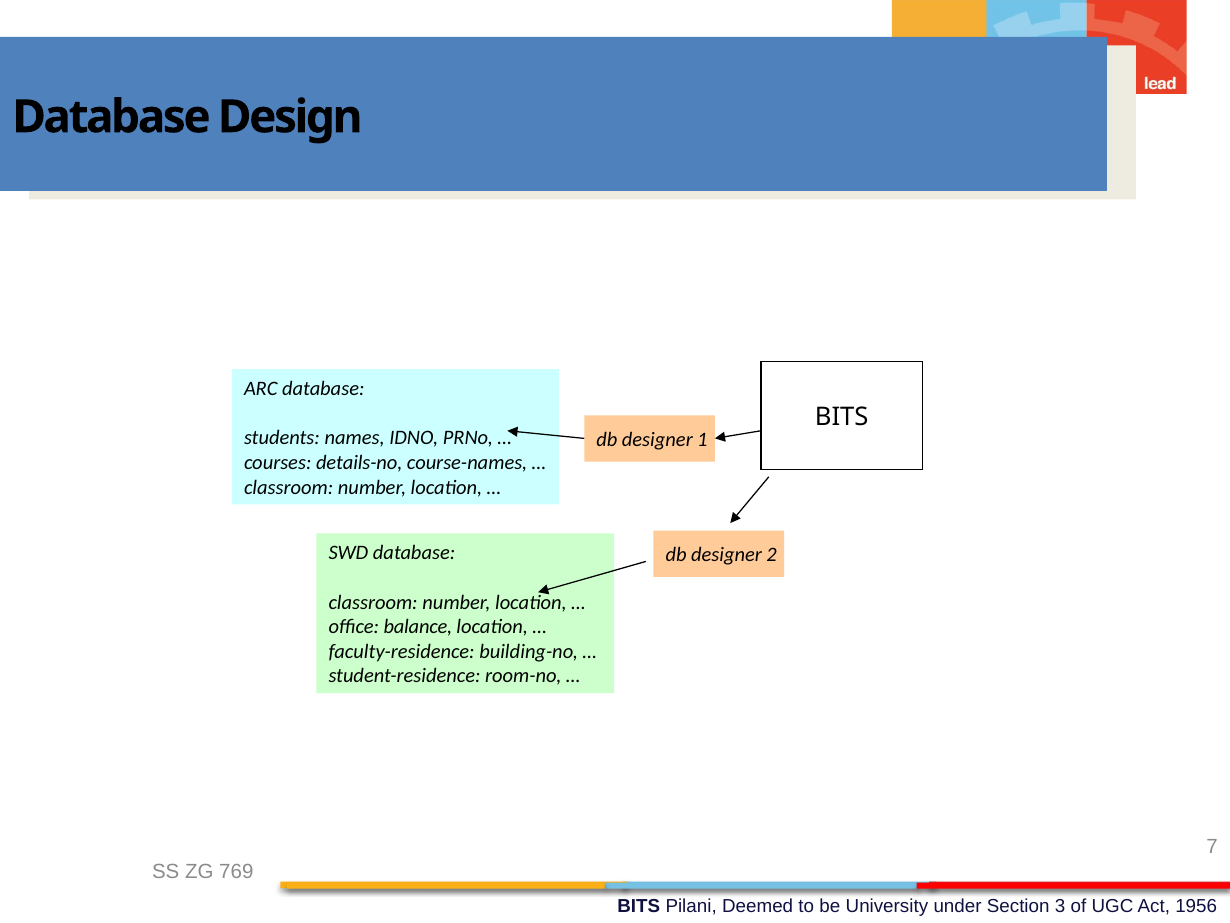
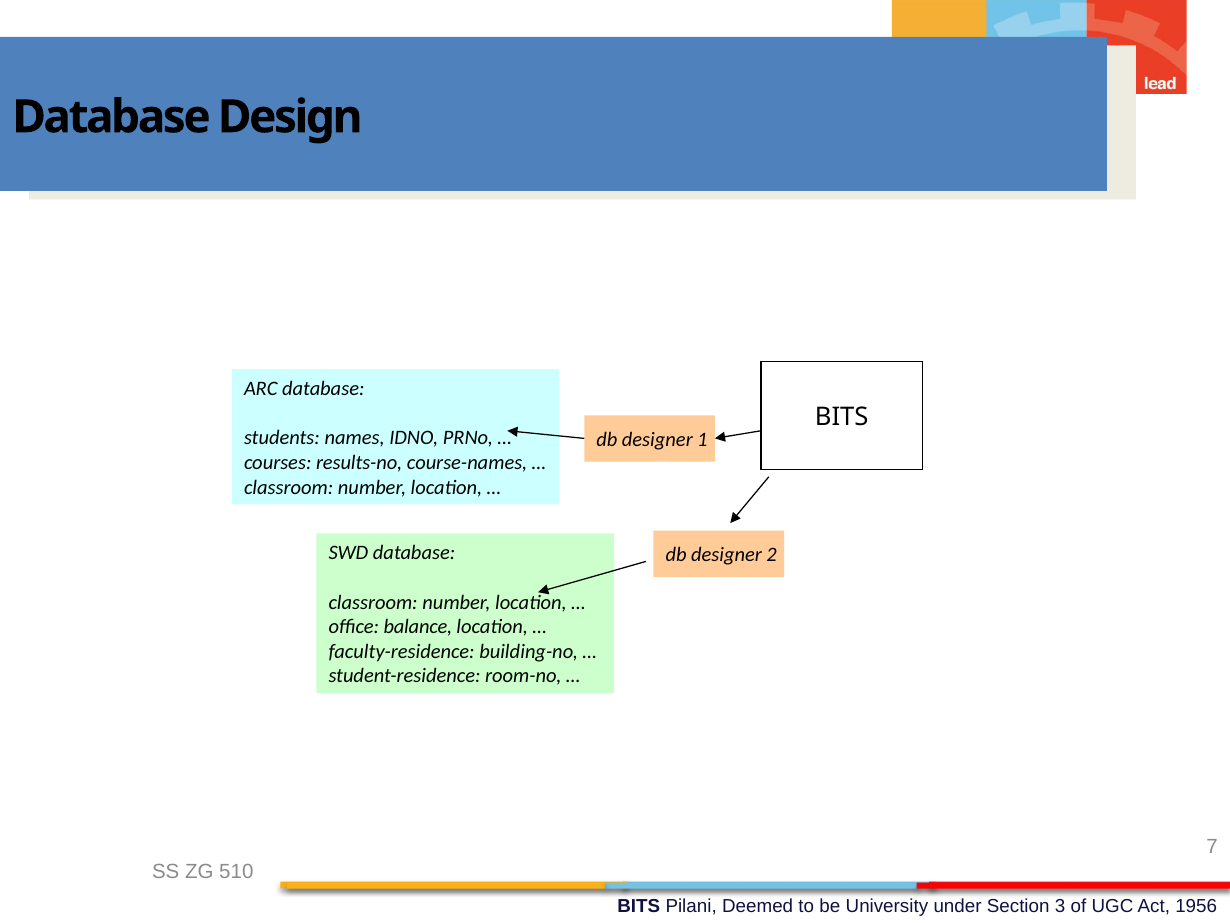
details-no: details-no -> results-no
769: 769 -> 510
